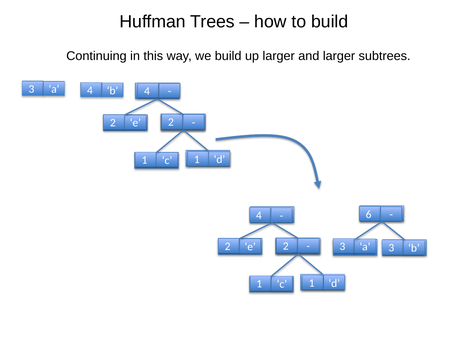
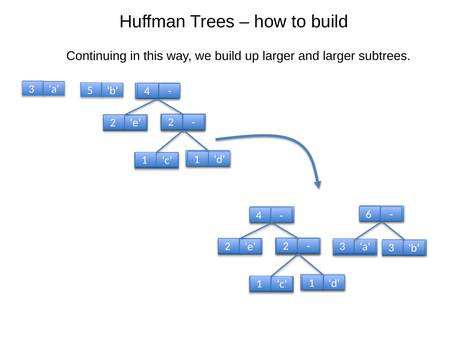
a 4: 4 -> 5
